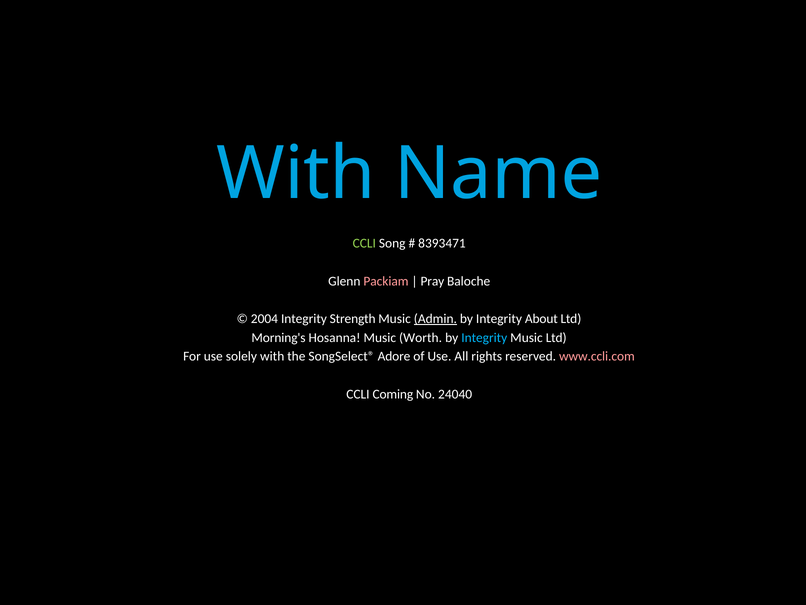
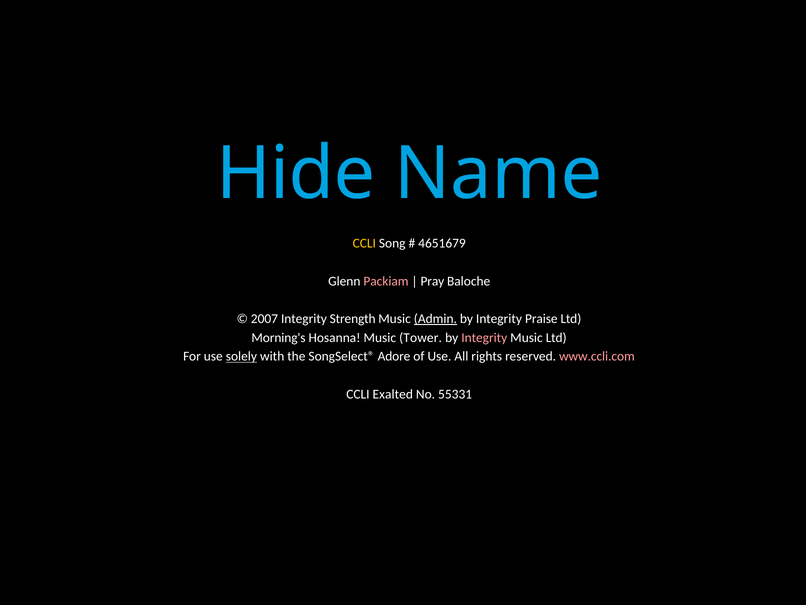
With at (296, 174): With -> Hide
CCLI at (364, 243) colour: light green -> yellow
8393471: 8393471 -> 4651679
2004: 2004 -> 2007
About: About -> Praise
Worth: Worth -> Tower
Integrity at (484, 337) colour: light blue -> pink
solely underline: none -> present
Coming: Coming -> Exalted
24040: 24040 -> 55331
